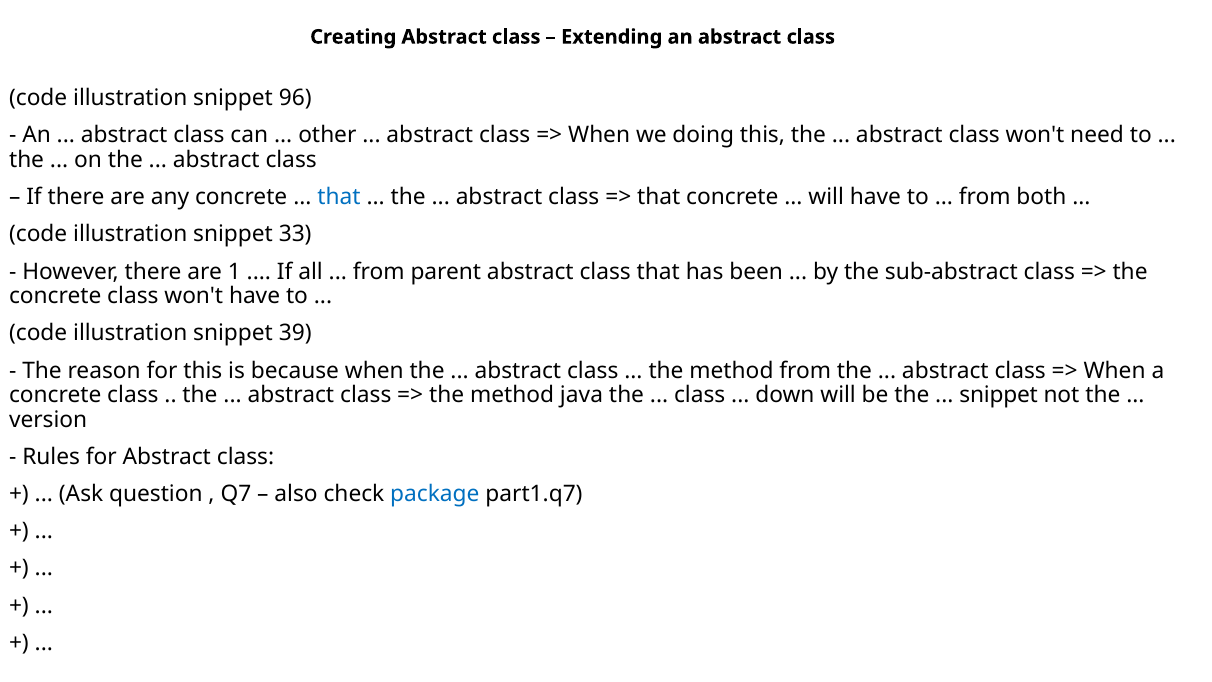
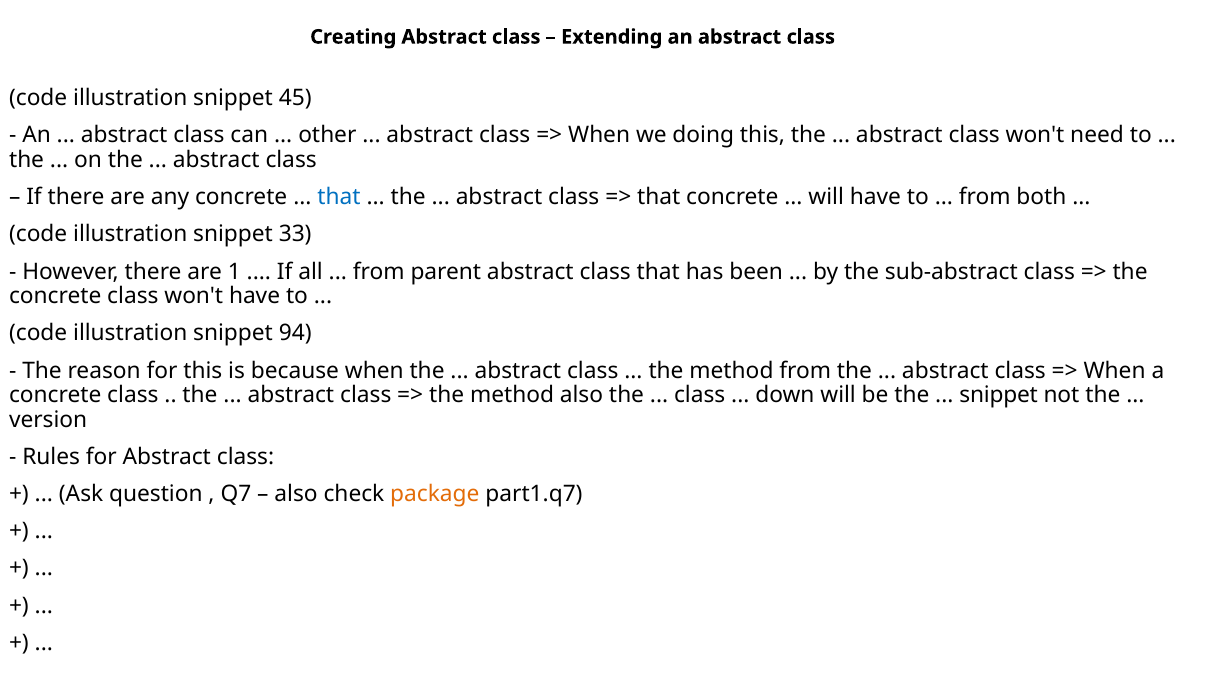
96: 96 -> 45
39: 39 -> 94
method java: java -> also
package colour: blue -> orange
